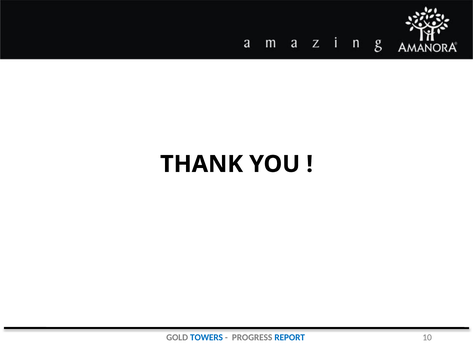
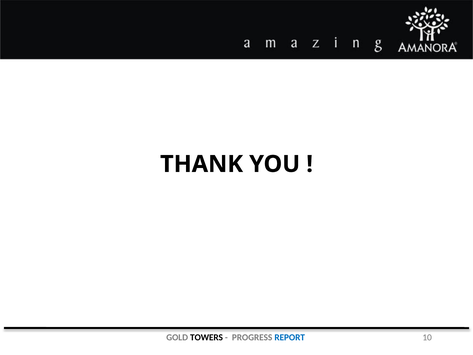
TOWERS colour: blue -> black
